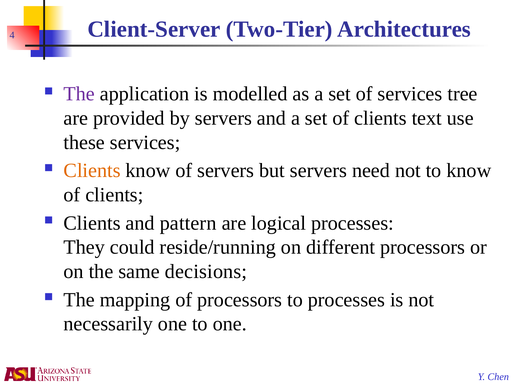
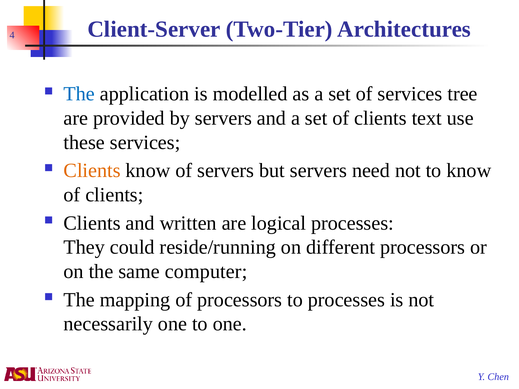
The at (79, 94) colour: purple -> blue
pattern: pattern -> written
decisions: decisions -> computer
